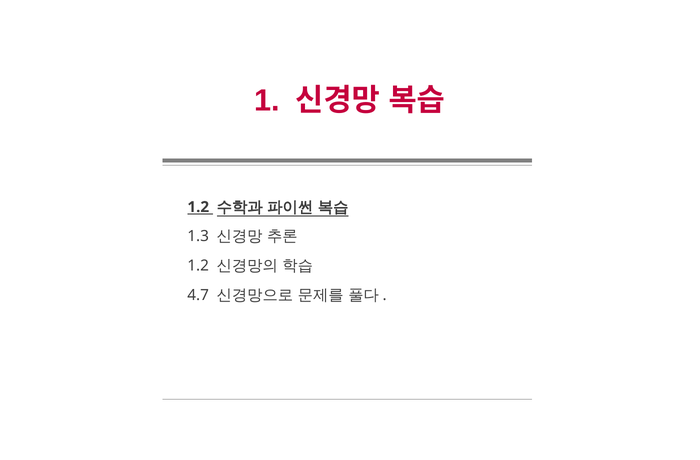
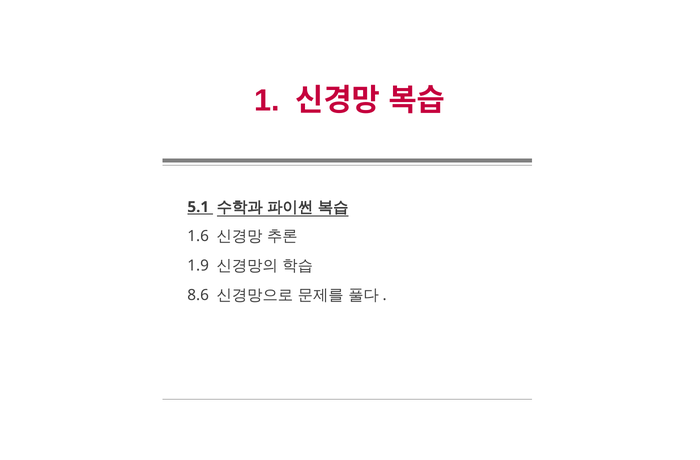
1.2 at (198, 207): 1.2 -> 5.1
1.3: 1.3 -> 1.6
1.2 at (198, 266): 1.2 -> 1.9
4.7: 4.7 -> 8.6
